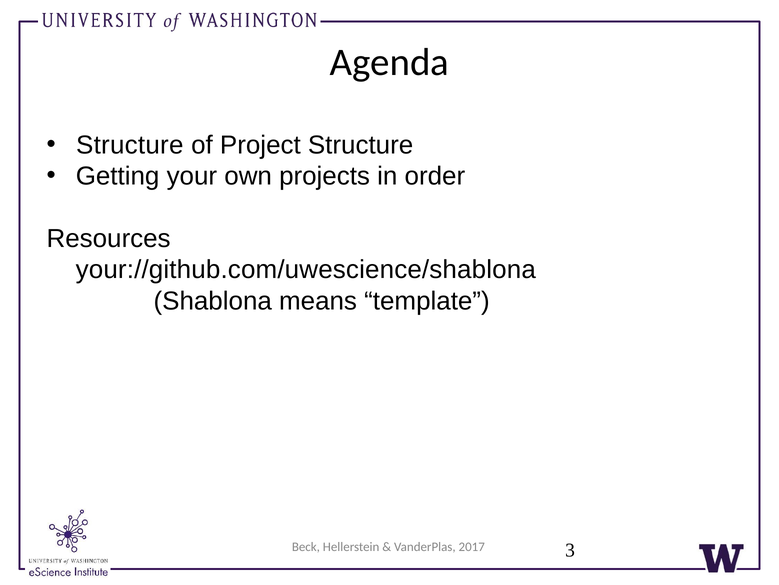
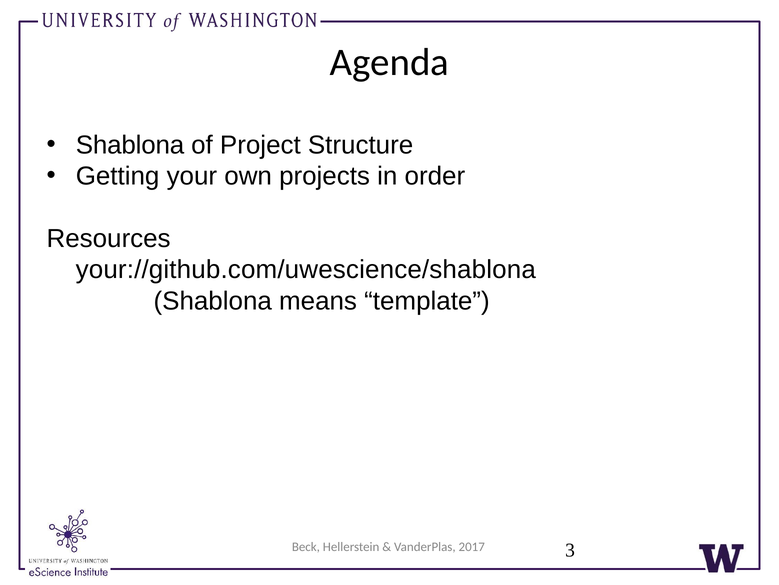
Structure at (130, 145): Structure -> Shablona
